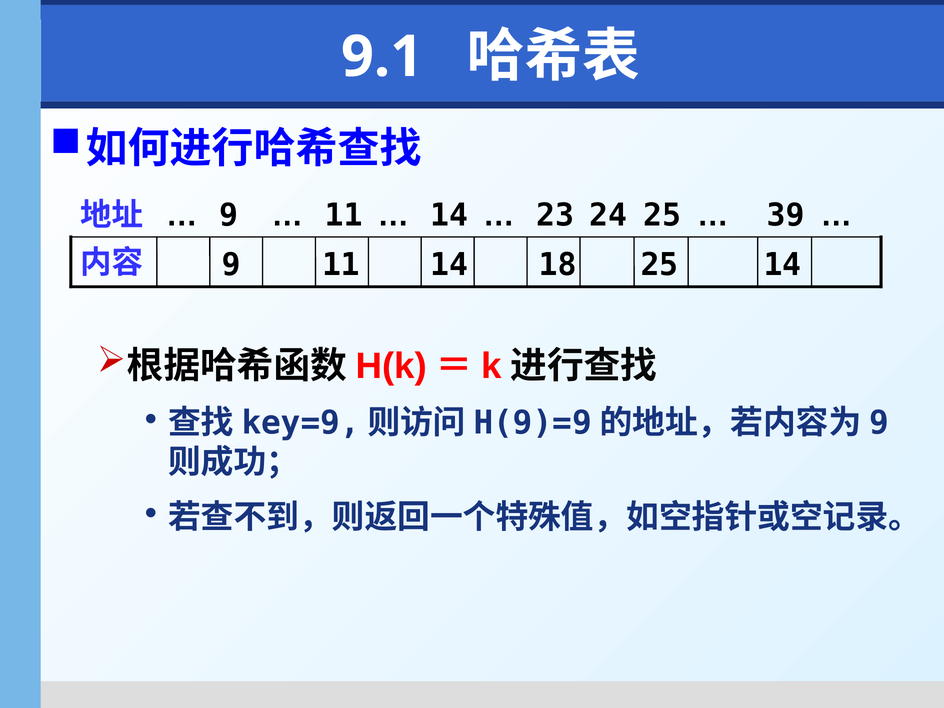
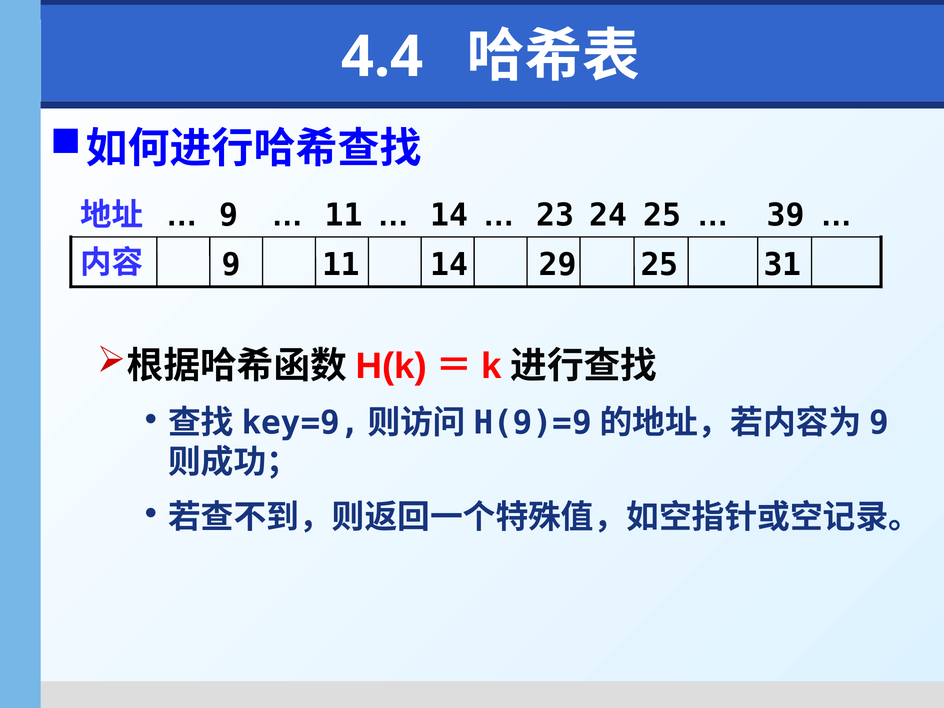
9.1: 9.1 -> 4.4
18: 18 -> 29
25 14: 14 -> 31
